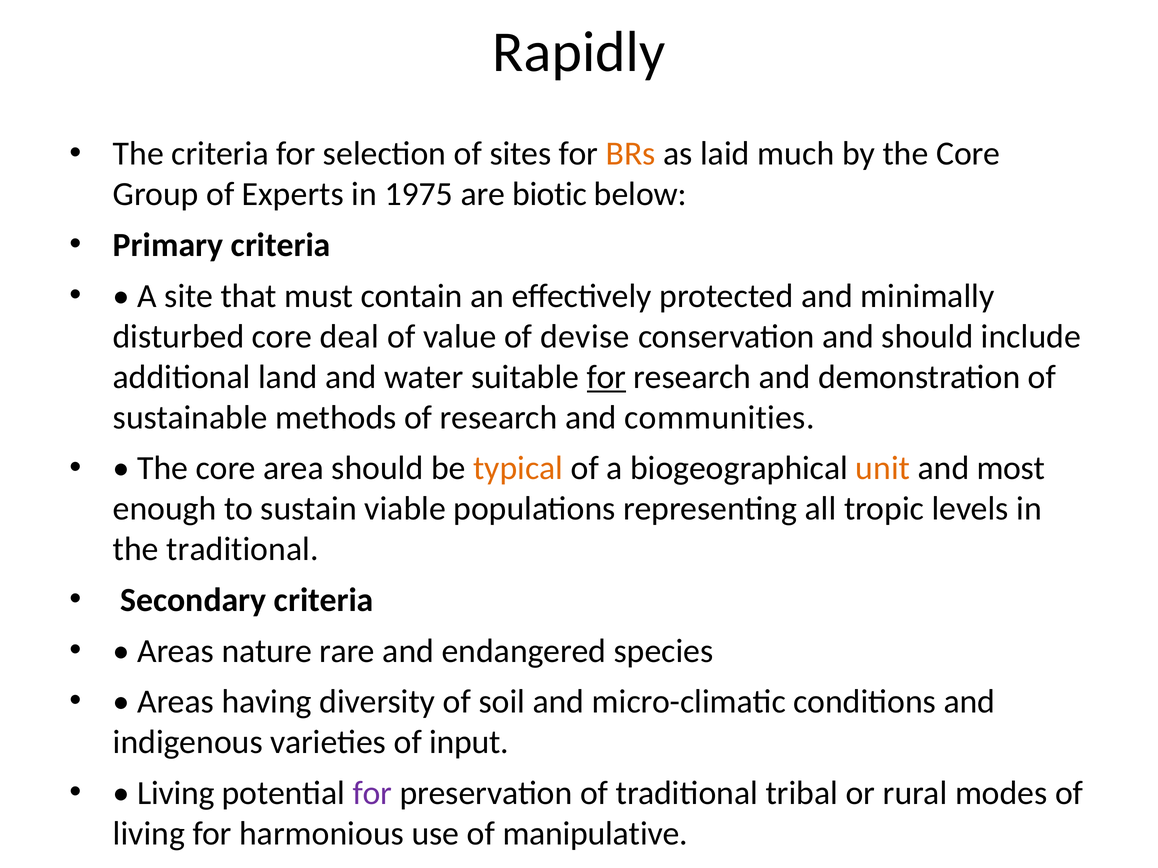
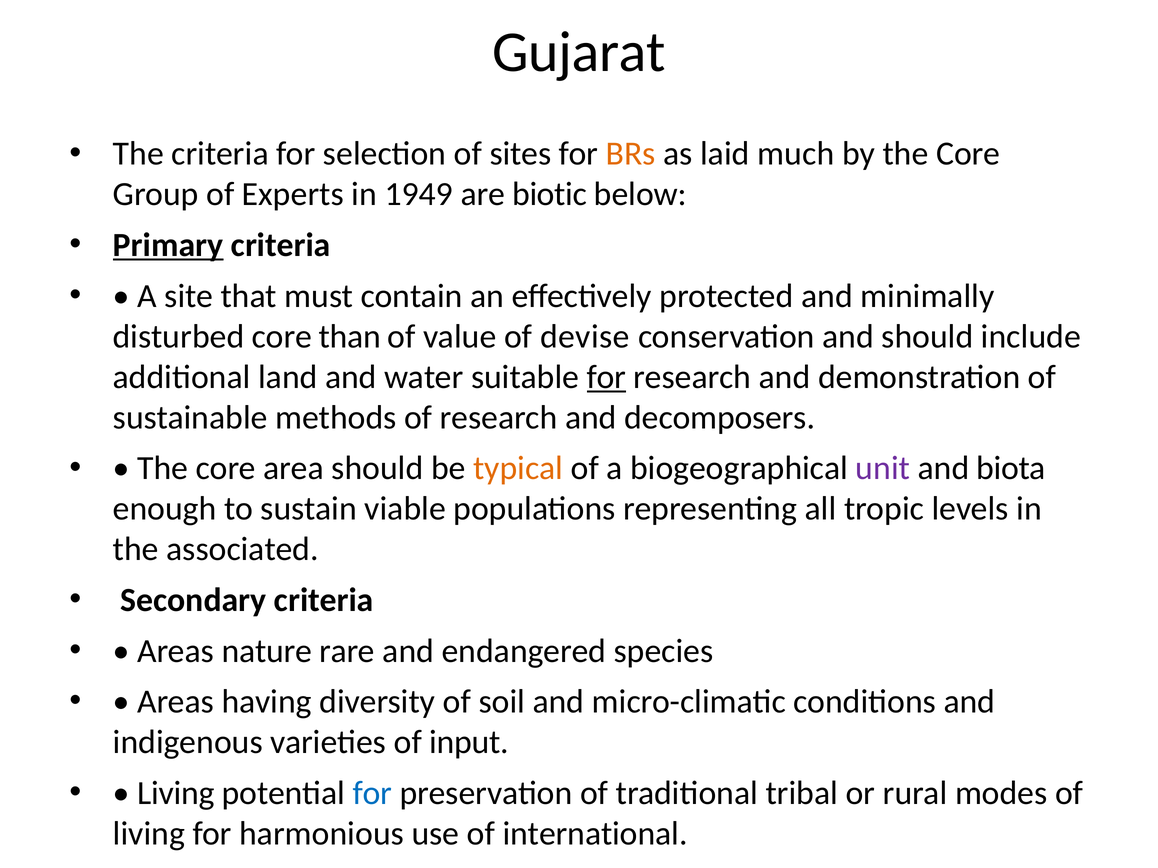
Rapidly: Rapidly -> Gujarat
1975: 1975 -> 1949
Primary underline: none -> present
deal: deal -> than
communities: communities -> decomposers
unit colour: orange -> purple
most: most -> biota
the traditional: traditional -> associated
for at (373, 793) colour: purple -> blue
manipulative: manipulative -> international
